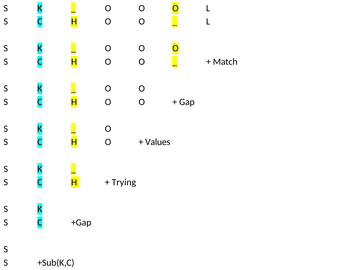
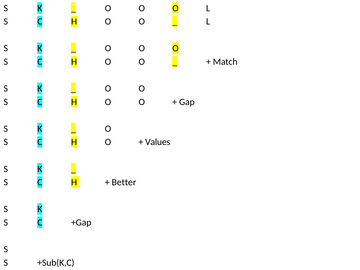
Trying: Trying -> Better
